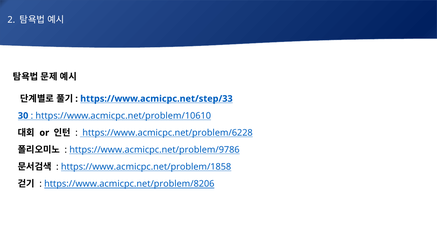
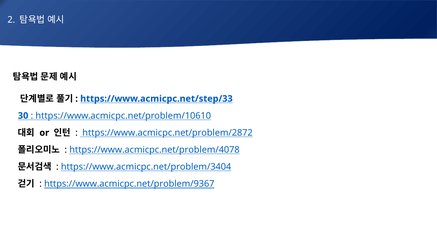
https://www.acmicpc.net/problem/6228: https://www.acmicpc.net/problem/6228 -> https://www.acmicpc.net/problem/2872
https://www.acmicpc.net/problem/9786: https://www.acmicpc.net/problem/9786 -> https://www.acmicpc.net/problem/4078
https://www.acmicpc.net/problem/1858: https://www.acmicpc.net/problem/1858 -> https://www.acmicpc.net/problem/3404
https://www.acmicpc.net/problem/8206: https://www.acmicpc.net/problem/8206 -> https://www.acmicpc.net/problem/9367
